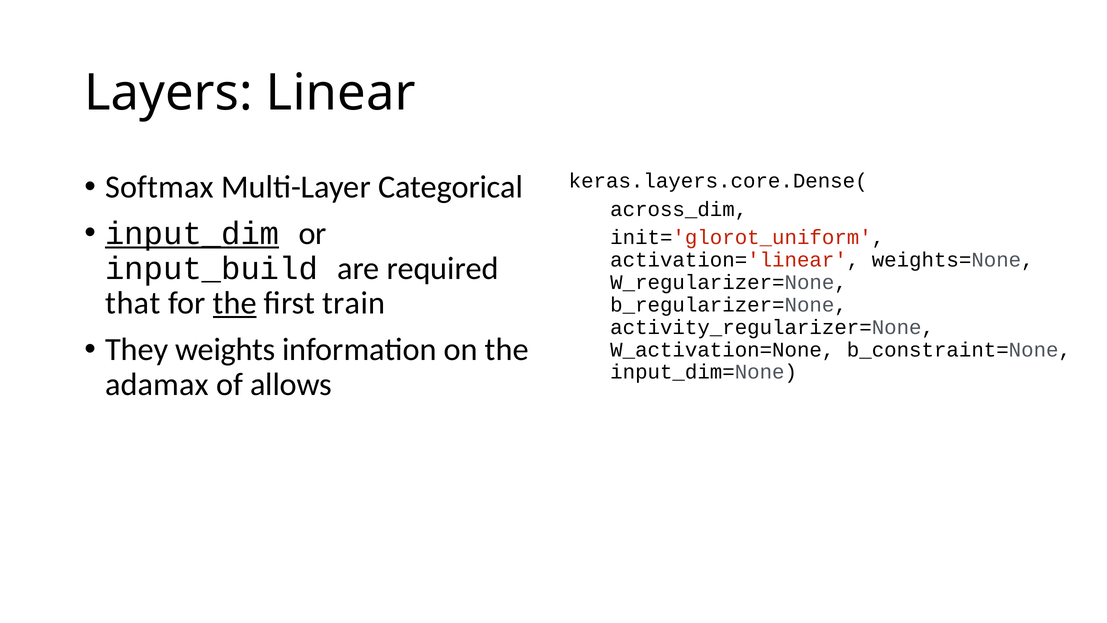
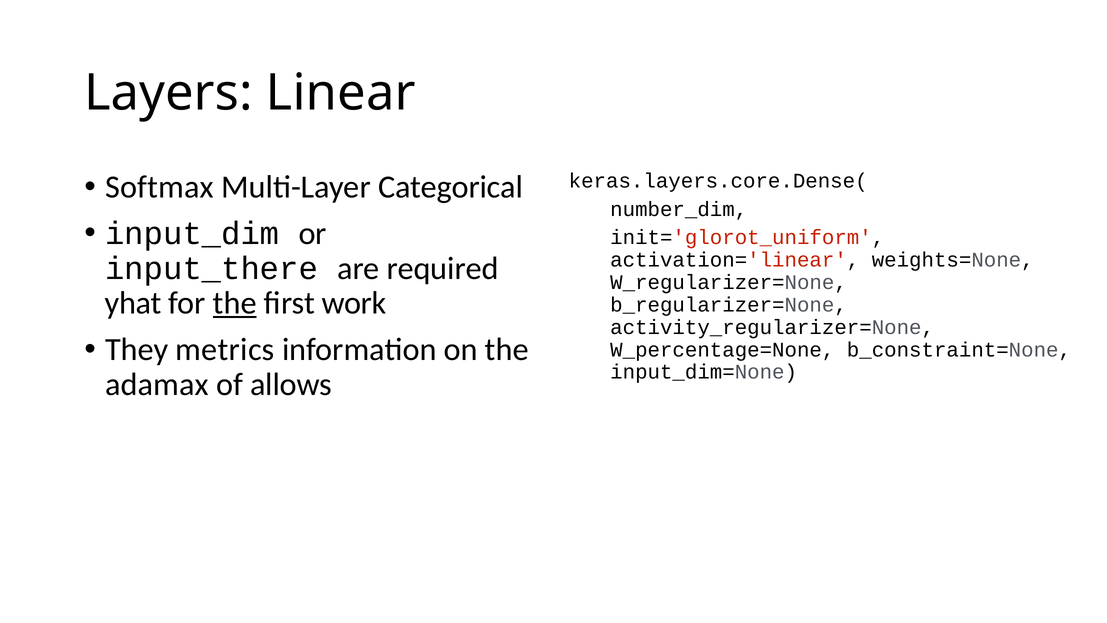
across_dim: across_dim -> number_dim
input_dim underline: present -> none
input_build: input_build -> input_there
that: that -> yhat
train: train -> work
weights: weights -> metrics
W_activation=None: W_activation=None -> W_percentage=None
